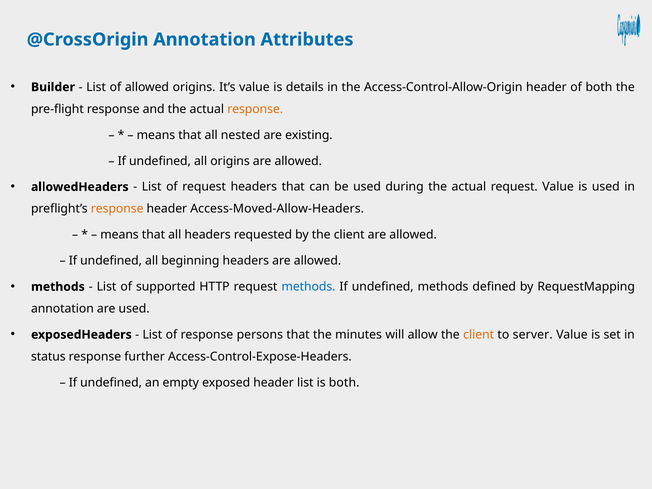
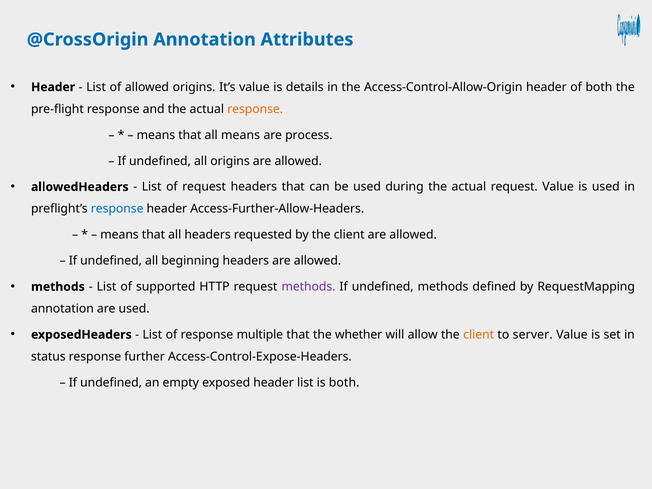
Builder at (53, 87): Builder -> Header
all nested: nested -> means
existing: existing -> process
response at (117, 209) colour: orange -> blue
Access-Moved-Allow-Headers: Access-Moved-Allow-Headers -> Access-Further-Allow-Headers
methods at (309, 287) colour: blue -> purple
persons: persons -> multiple
minutes: minutes -> whether
